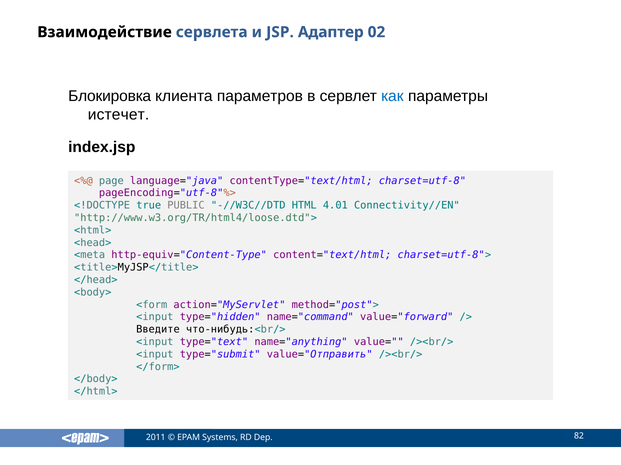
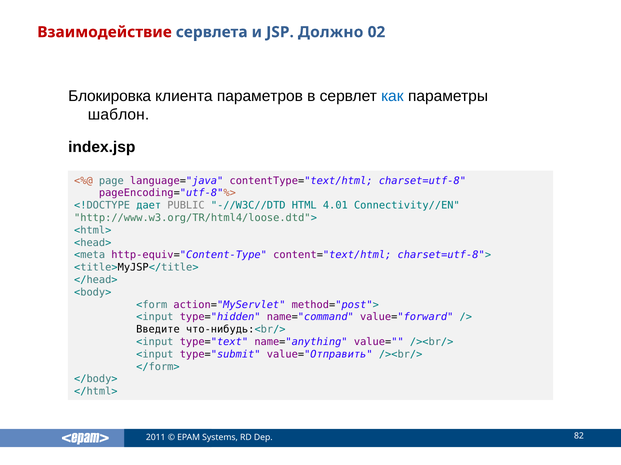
Взаимодействие colour: black -> red
Адаптер: Адаптер -> Должно
истечет: истечет -> шаблон
true: true -> дает
